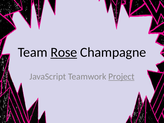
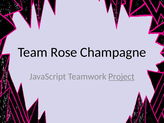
Rose underline: present -> none
